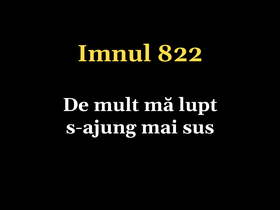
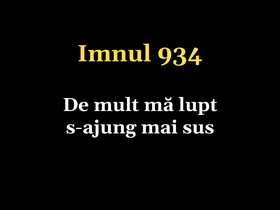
822: 822 -> 934
